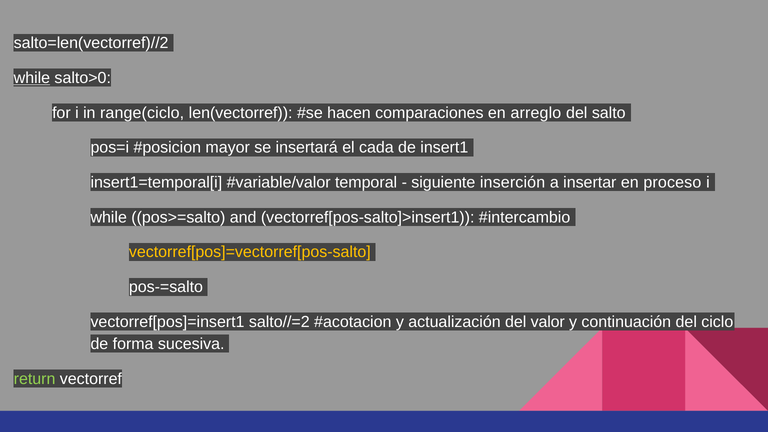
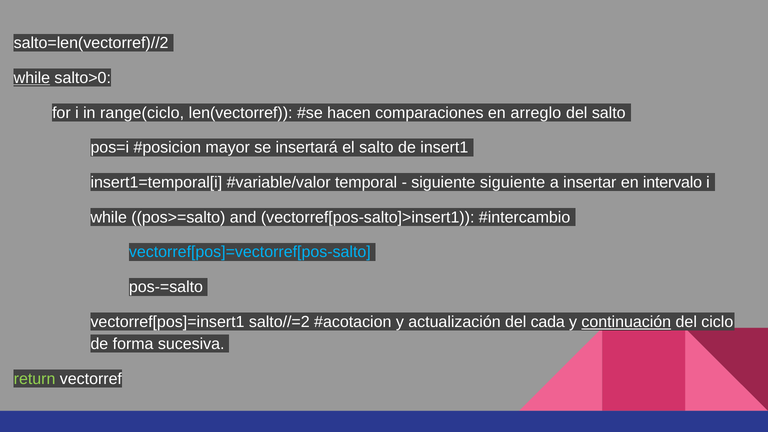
el cada: cada -> salto
siguiente inserción: inserción -> siguiente
proceso: proceso -> intervalo
vectorref[pos]=vectorref[pos-salto colour: yellow -> light blue
valor: valor -> cada
continuación underline: none -> present
